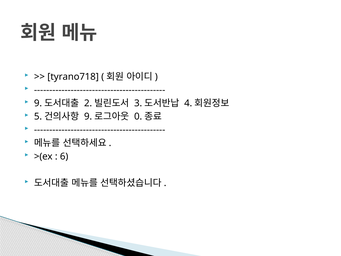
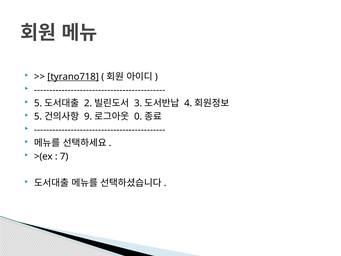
tyrano718 underline: none -> present
9 at (38, 103): 9 -> 5
6: 6 -> 7
